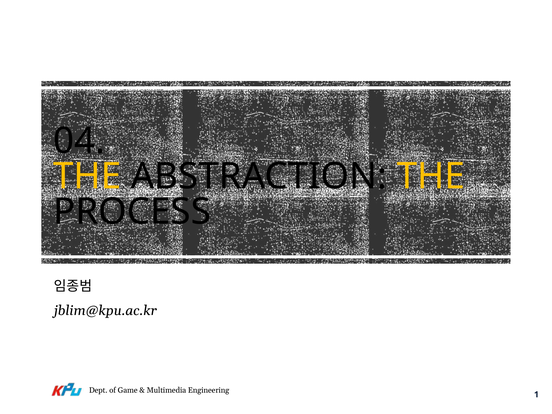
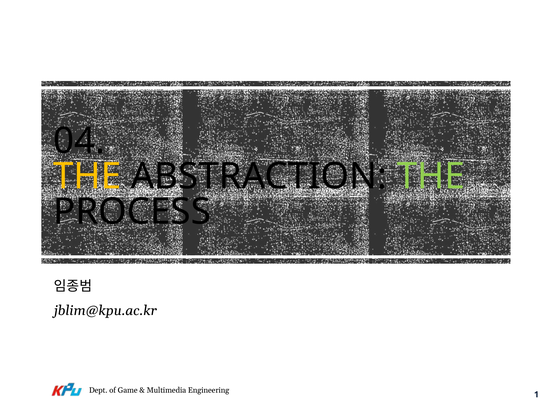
THE at (431, 177) colour: yellow -> light green
